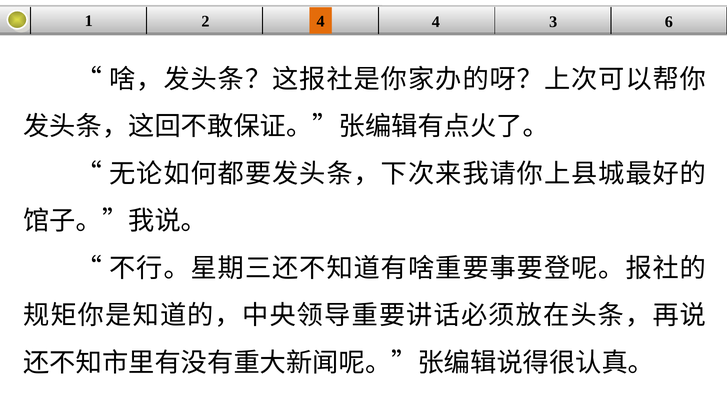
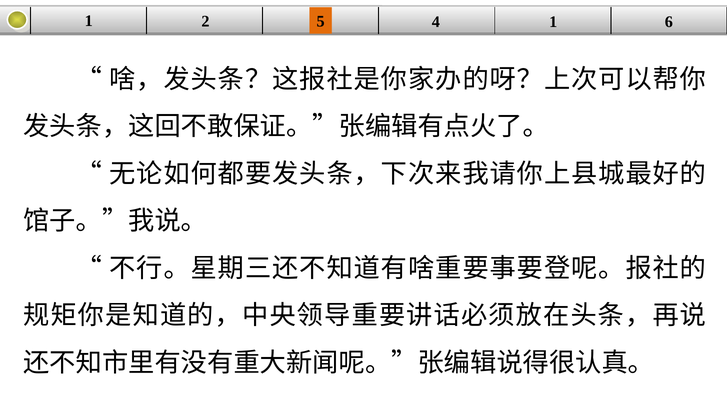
2 4: 4 -> 5
4 3: 3 -> 1
